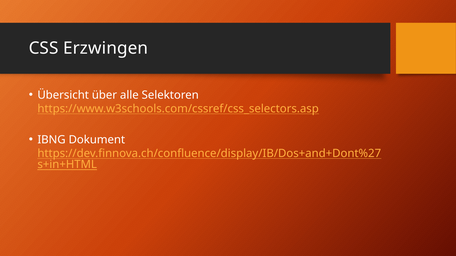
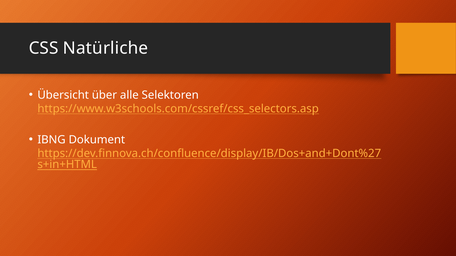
Erzwingen: Erzwingen -> Natürliche
